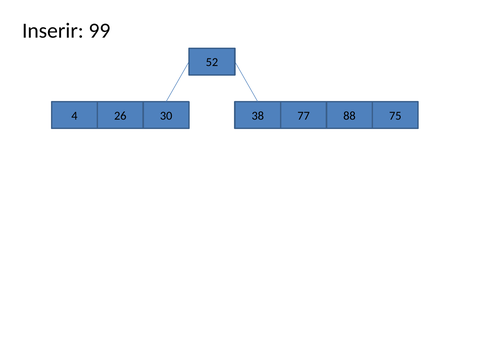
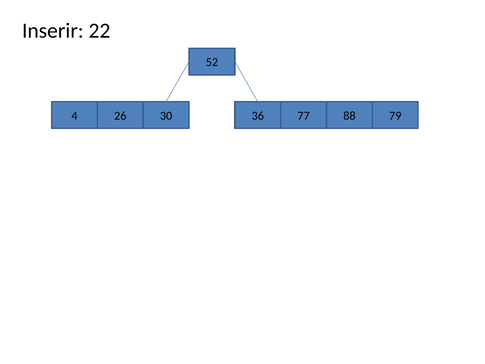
99: 99 -> 22
38: 38 -> 36
75: 75 -> 79
